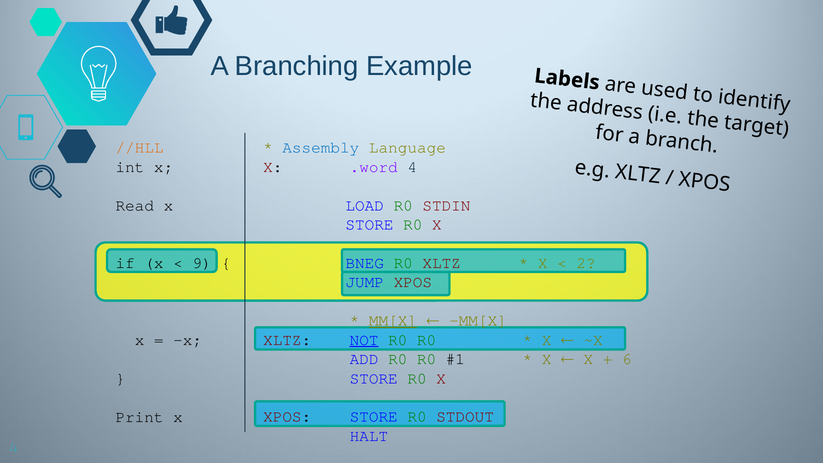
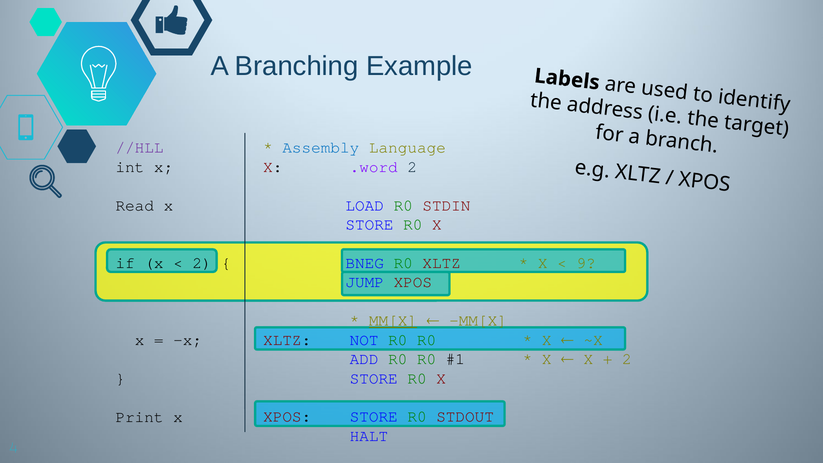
//HLL colour: orange -> purple
.word 4: 4 -> 2
2: 2 -> 9
9 at (202, 263): 9 -> 2
NOT underline: present -> none
6 at (627, 359): 6 -> 2
